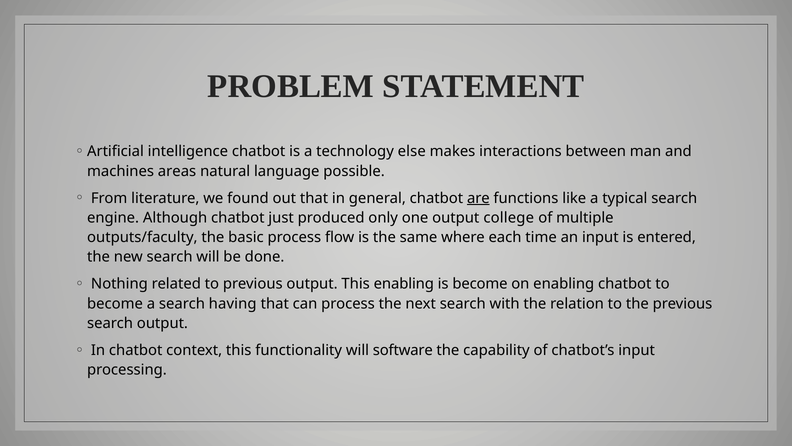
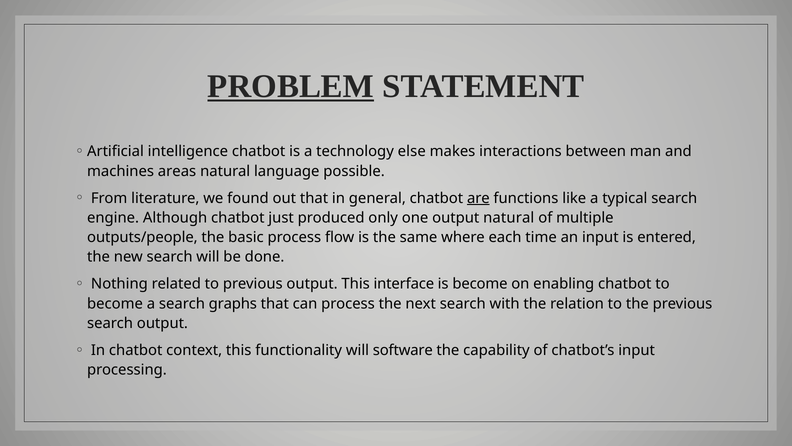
PROBLEM underline: none -> present
output college: college -> natural
outputs/faculty: outputs/faculty -> outputs/people
This enabling: enabling -> interface
having: having -> graphs
